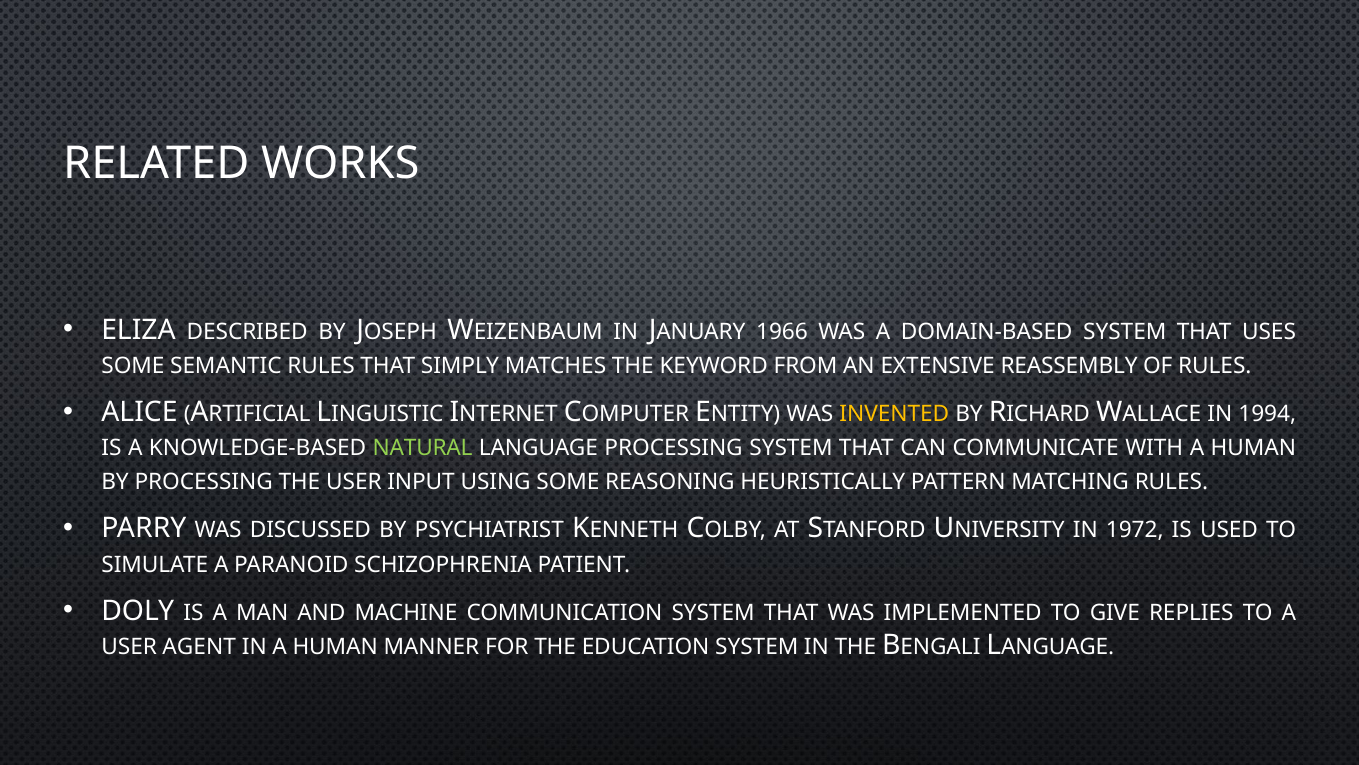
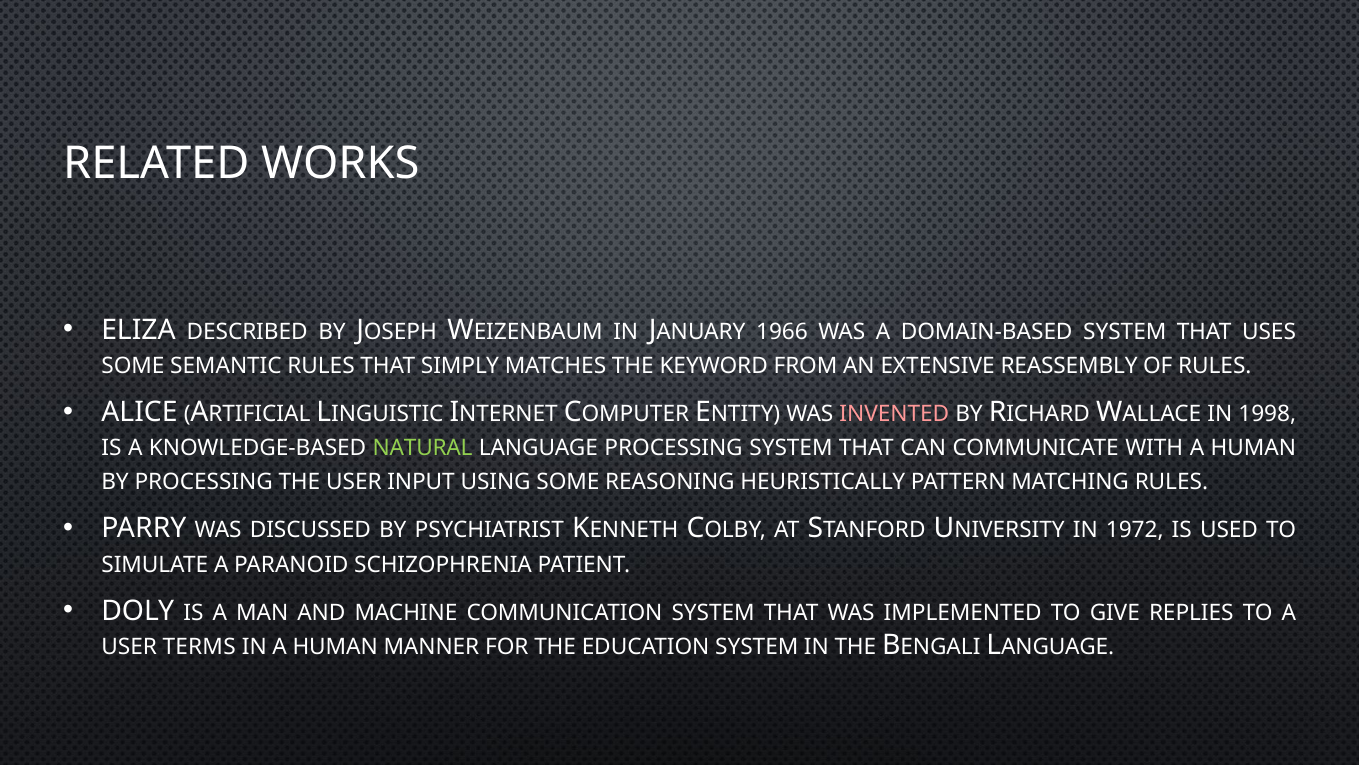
INVENTED colour: yellow -> pink
1994: 1994 -> 1998
AGENT: AGENT -> TERMS
